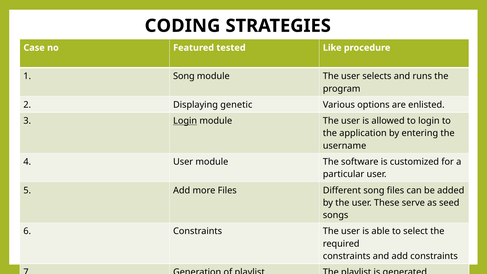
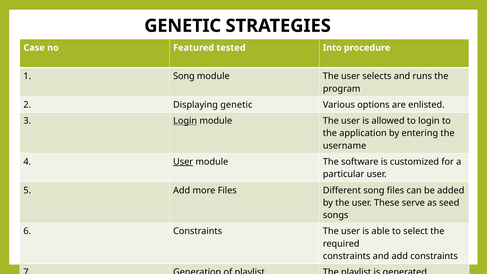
CODING at (182, 26): CODING -> GENETIC
Like: Like -> Into
User at (183, 162) underline: none -> present
